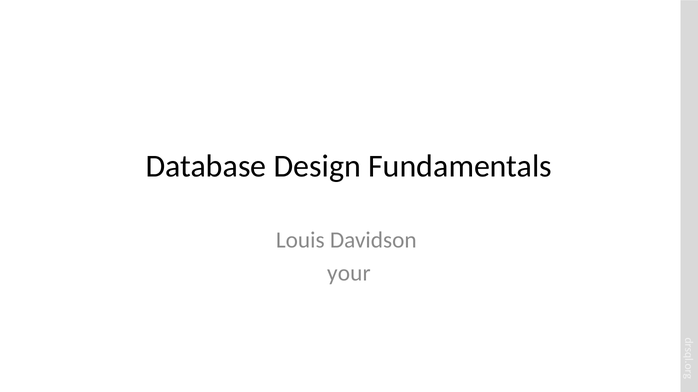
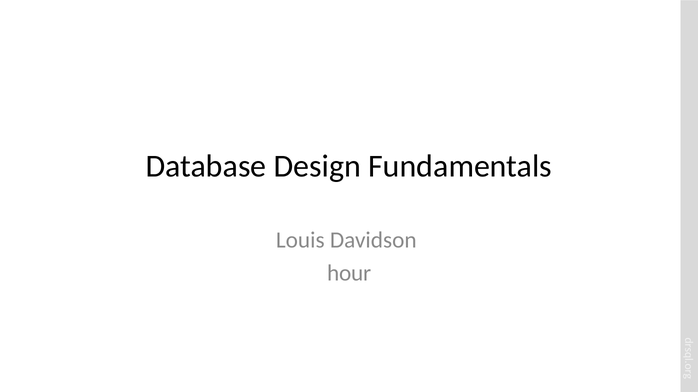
your: your -> hour
